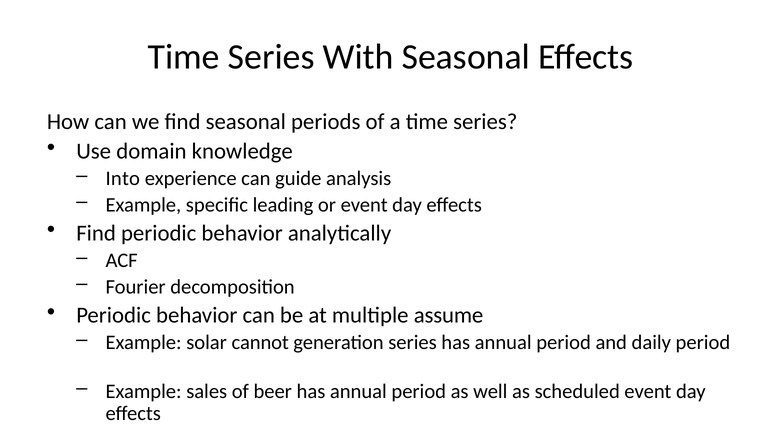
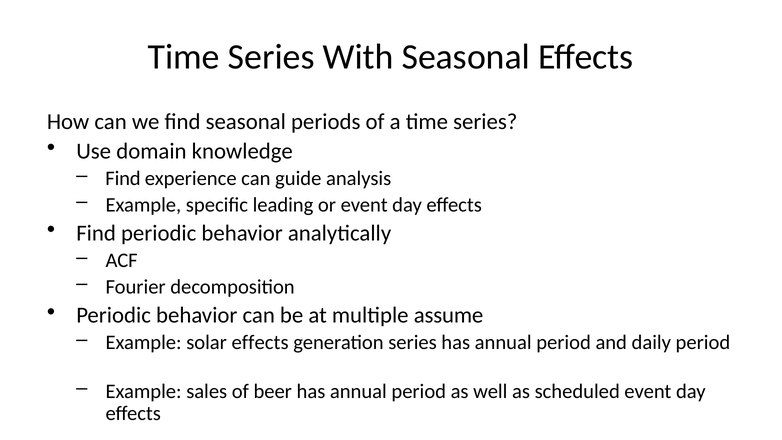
Into at (123, 178): Into -> Find
solar cannot: cannot -> effects
